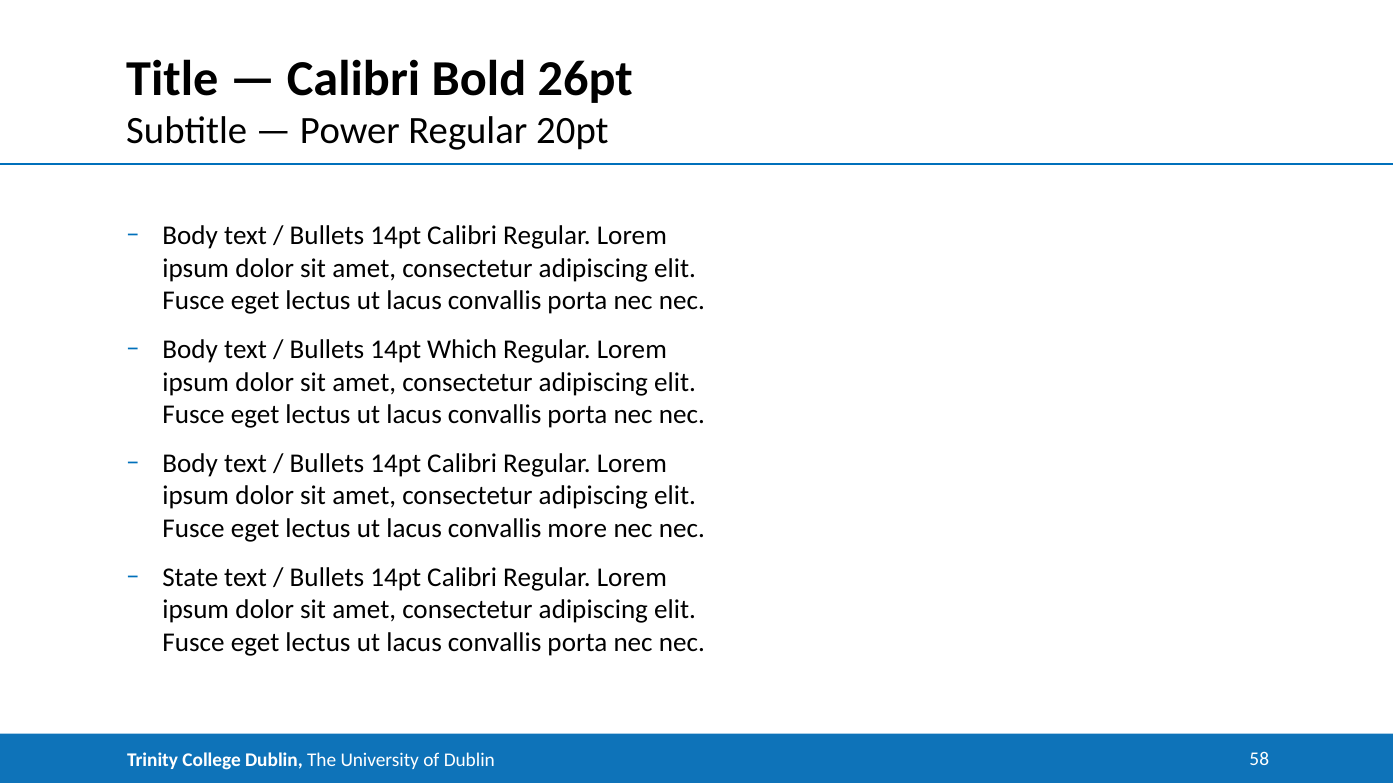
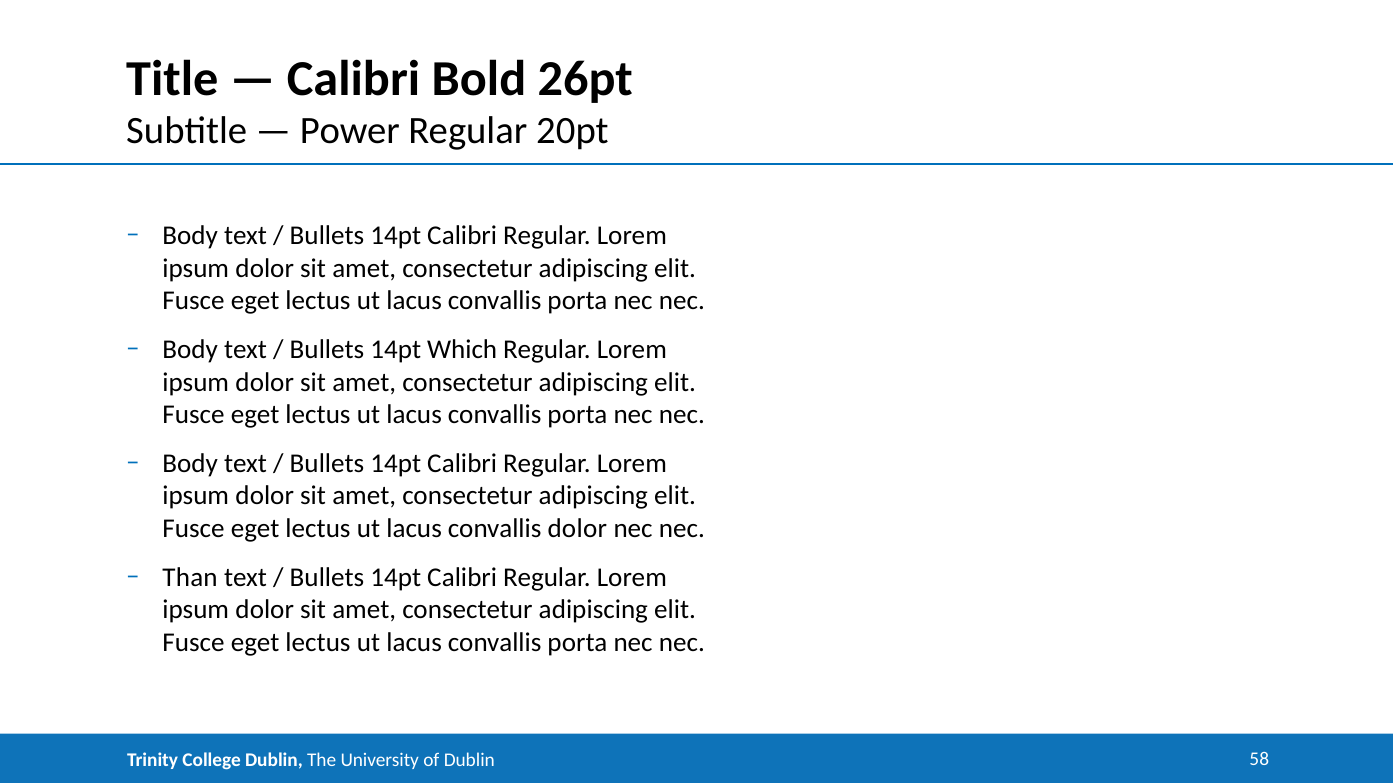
convallis more: more -> dolor
State: State -> Than
